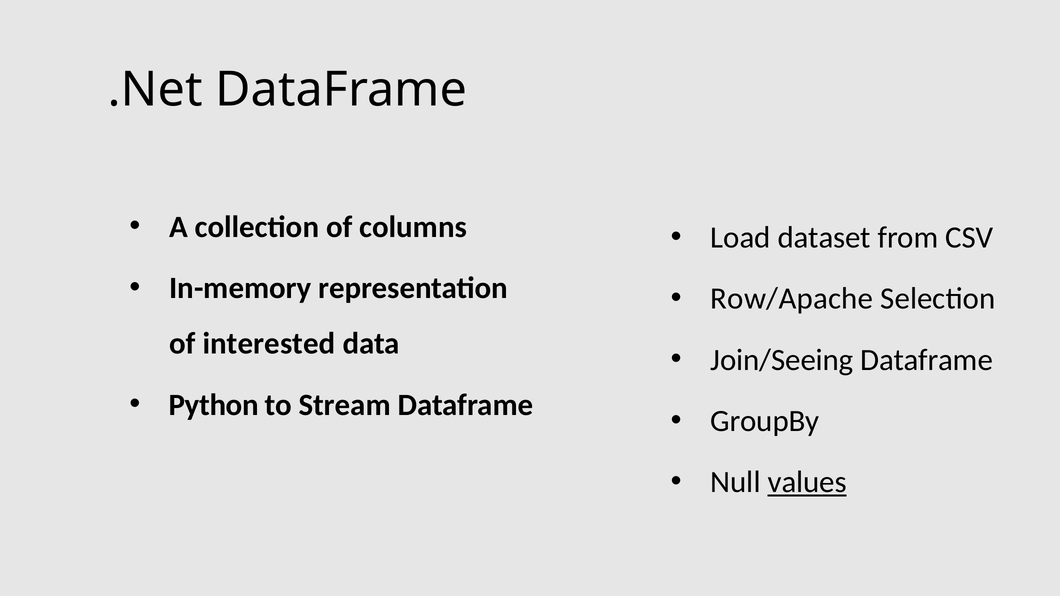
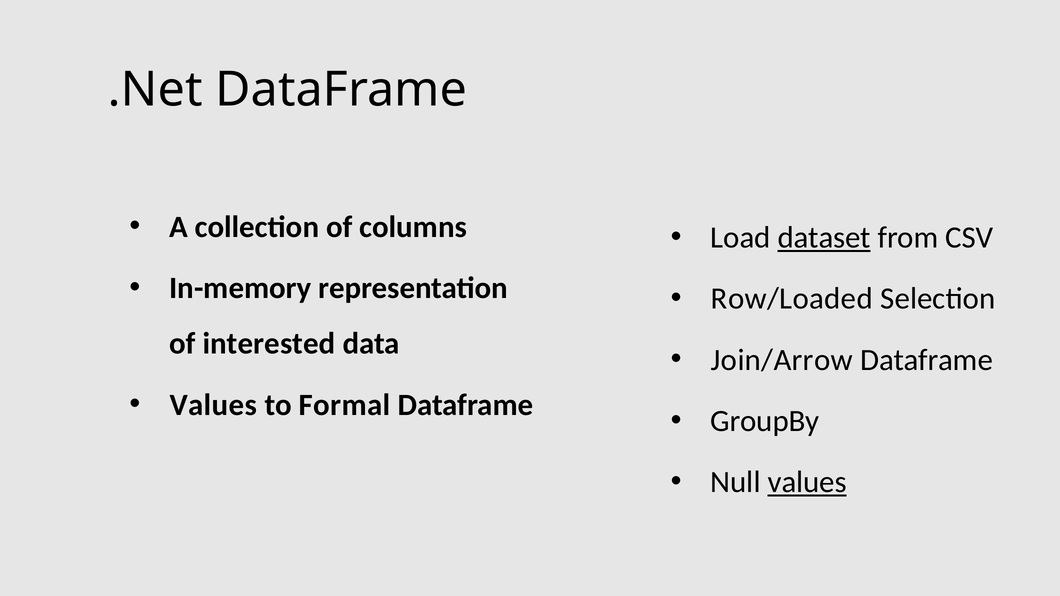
dataset underline: none -> present
Row/Apache: Row/Apache -> Row/Loaded
Join/Seeing: Join/Seeing -> Join/Arrow
Python at (214, 405): Python -> Values
Stream: Stream -> Formal
